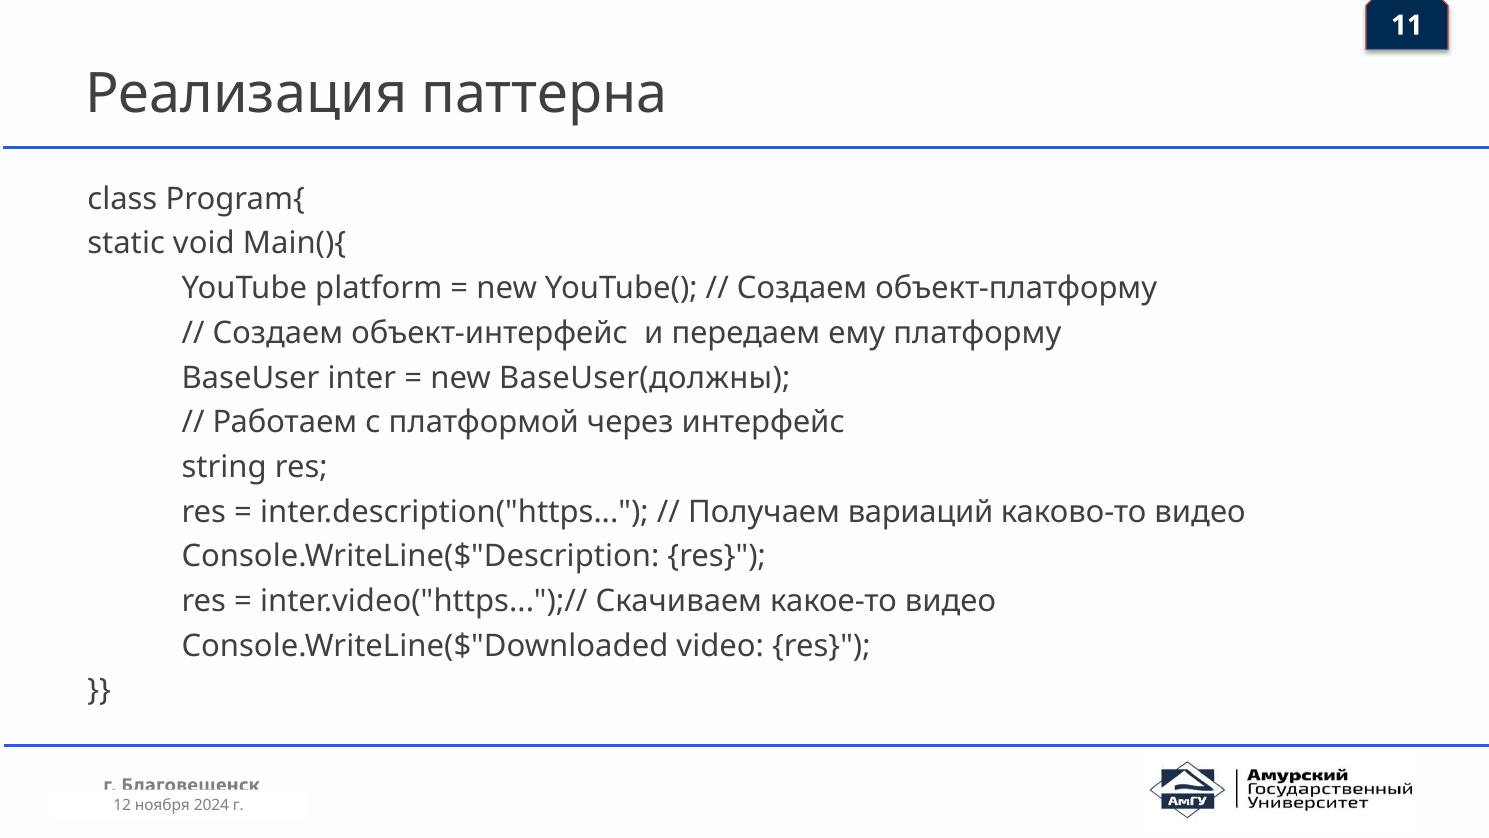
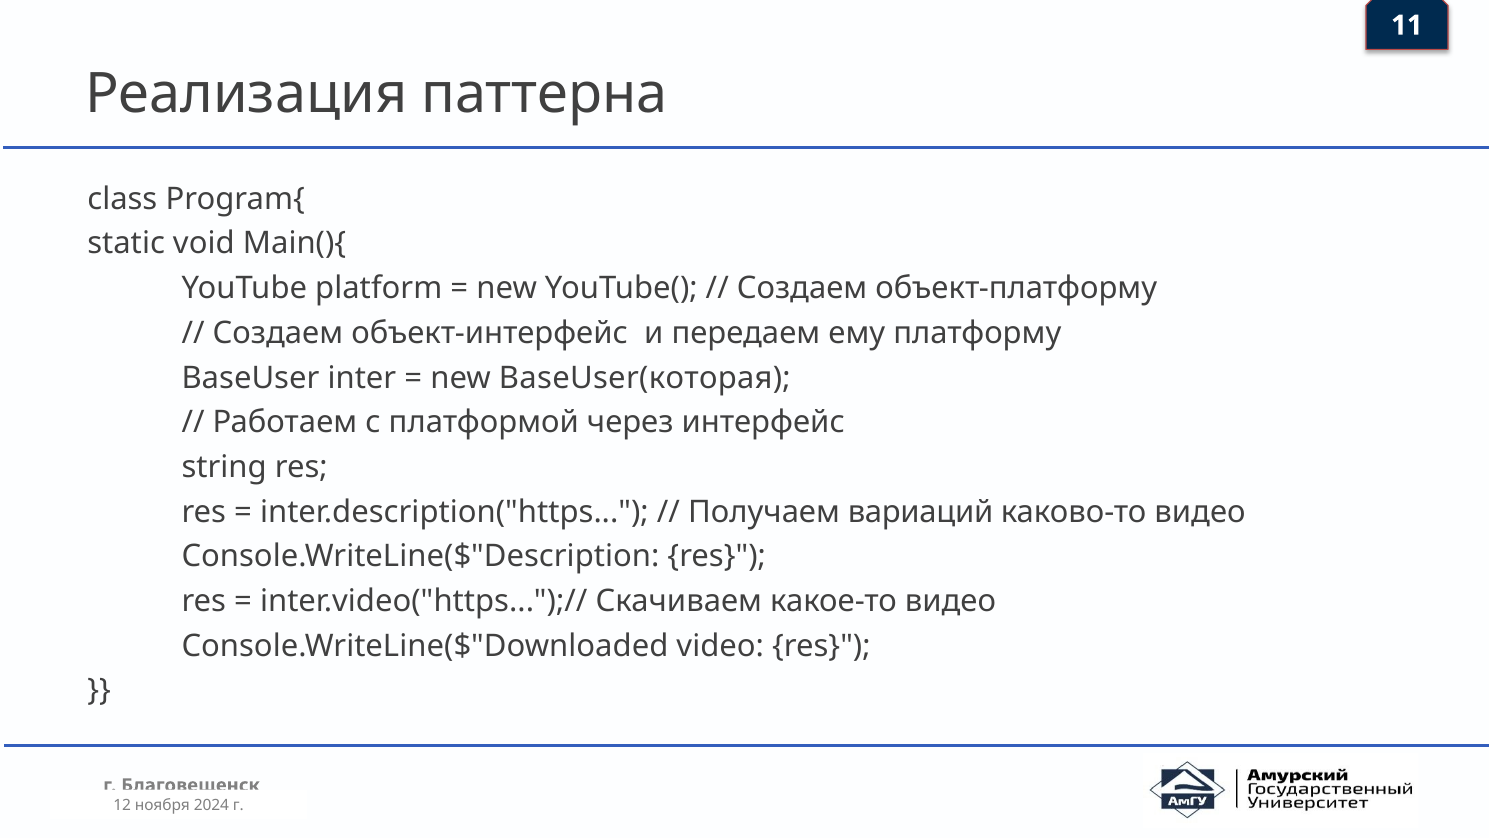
BaseUser(должны: BaseUser(должны -> BaseUser(которая
